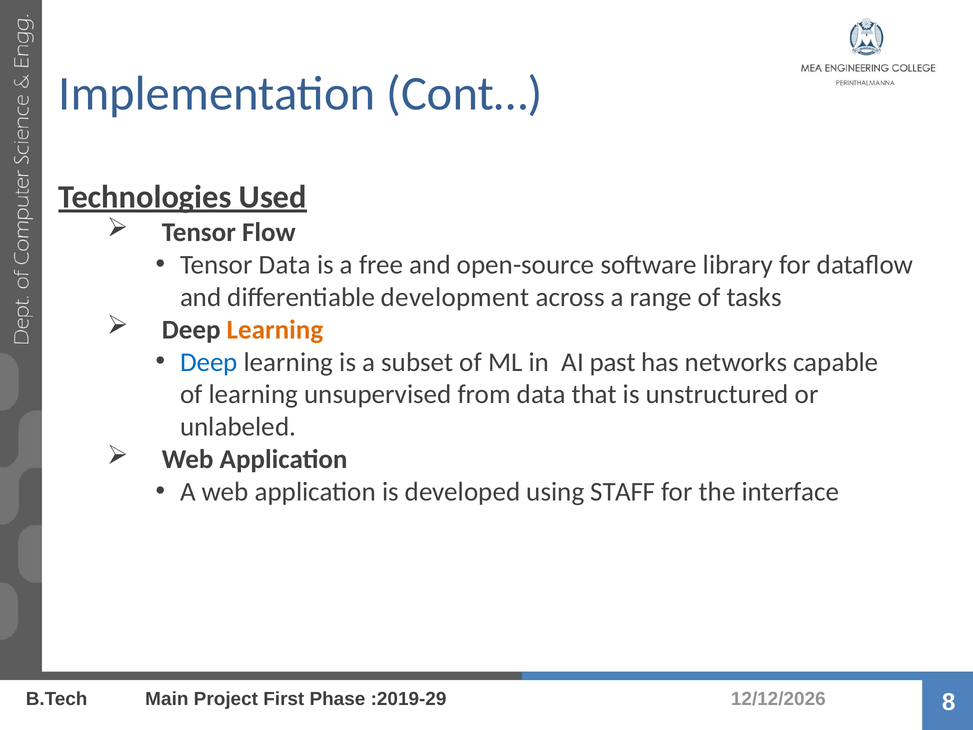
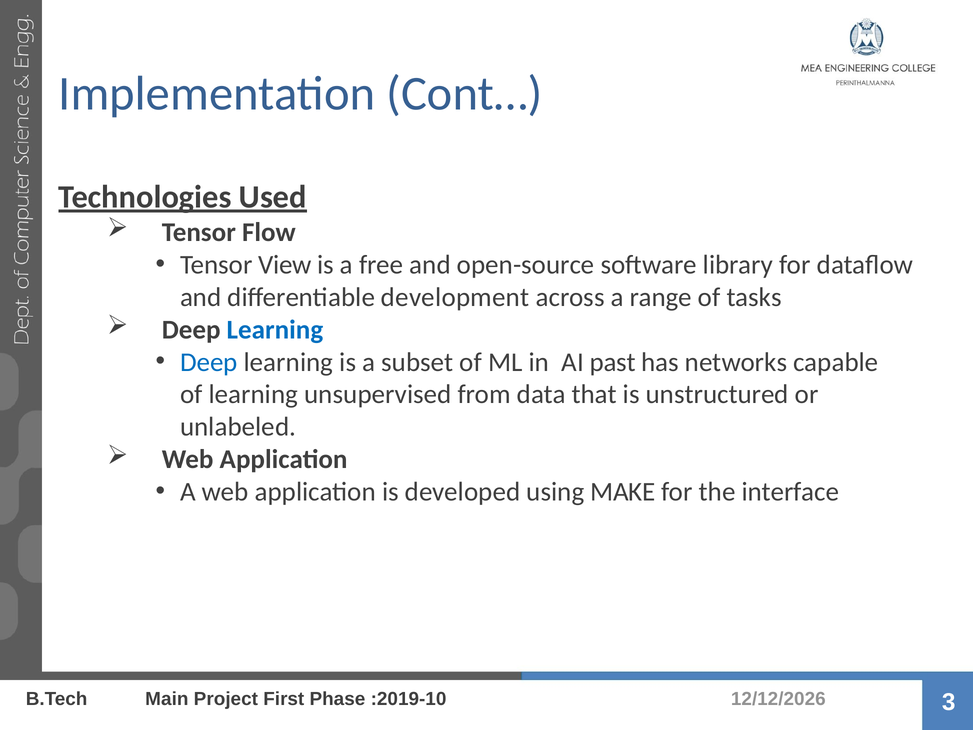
Tensor Data: Data -> View
Learning at (275, 330) colour: orange -> blue
STAFF: STAFF -> MAKE
:2019-29: :2019-29 -> :2019-10
8: 8 -> 3
